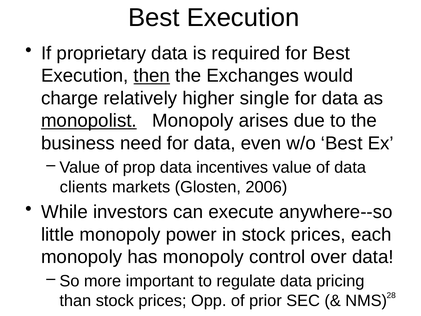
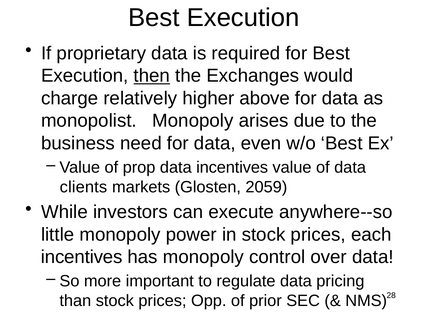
single: single -> above
monopolist underline: present -> none
2006: 2006 -> 2059
monopoly at (82, 257): monopoly -> incentives
